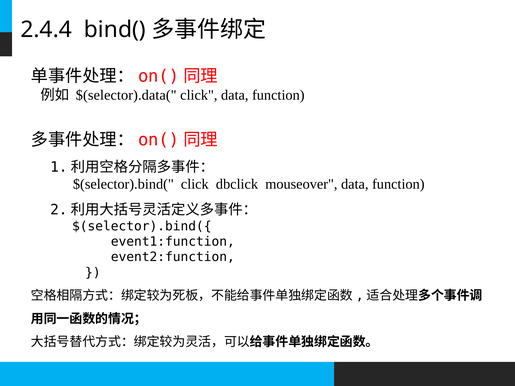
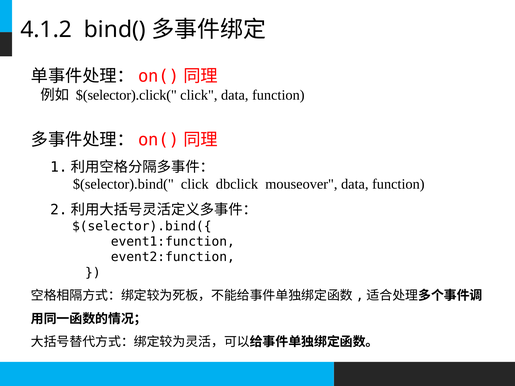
2.4.4: 2.4.4 -> 4.1.2
$(selector).data(: $(selector).data( -> $(selector).click(
